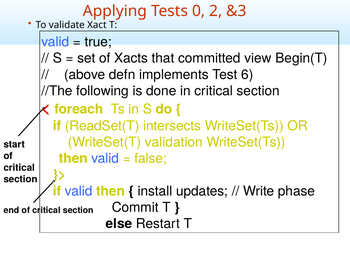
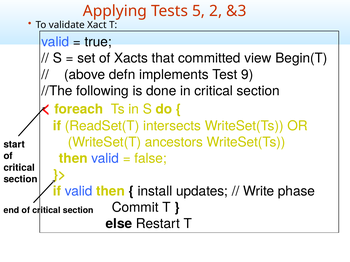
0: 0 -> 5
6: 6 -> 9
validation: validation -> ancestors
